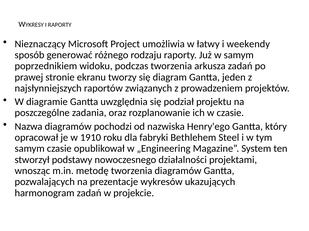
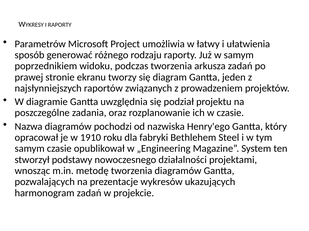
Nieznaczący: Nieznaczący -> Parametrów
weekendy: weekendy -> ułatwienia
